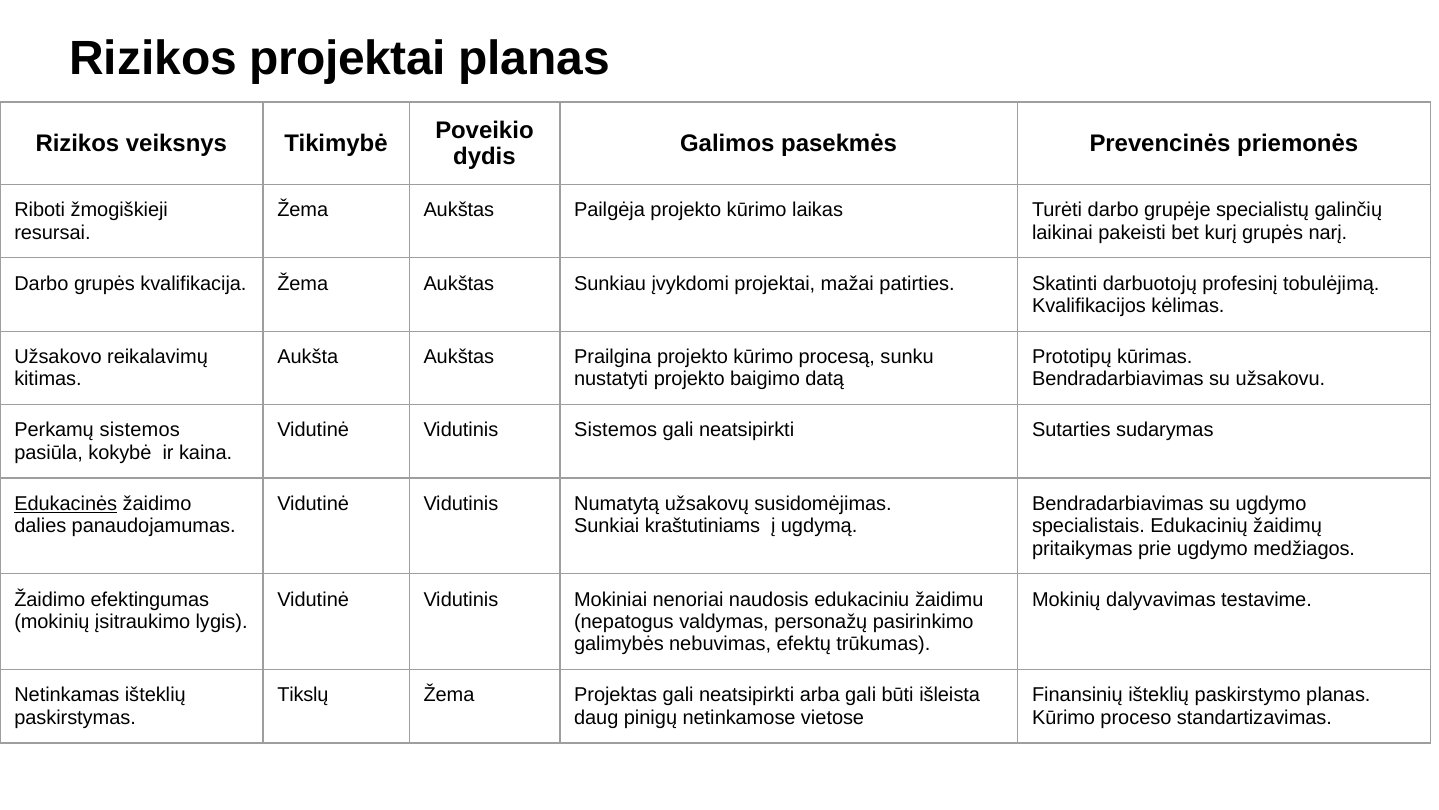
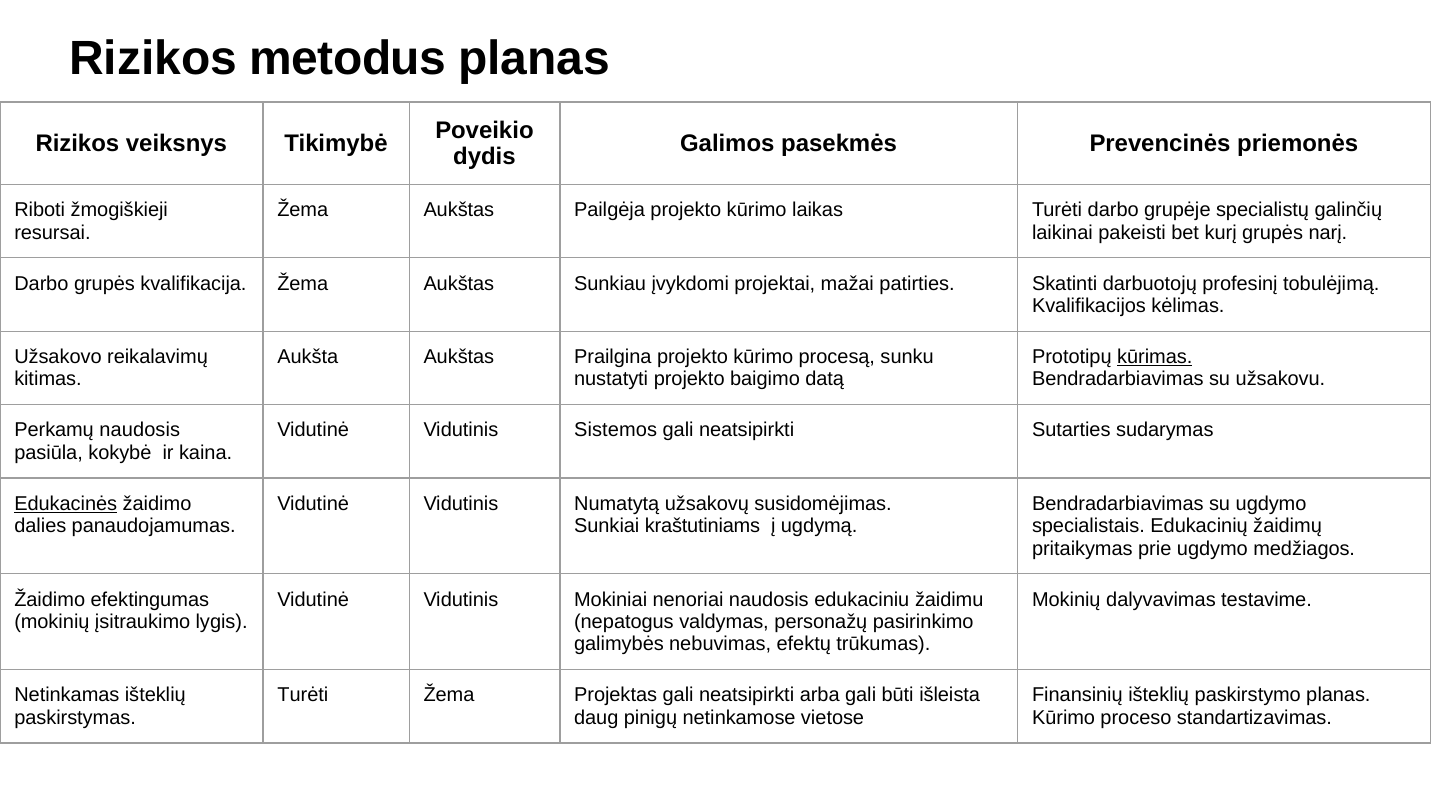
Rizikos projektai: projektai -> metodus
kūrimas underline: none -> present
Perkamų sistemos: sistemos -> naudosis
Tikslų at (303, 695): Tikslų -> Turėti
